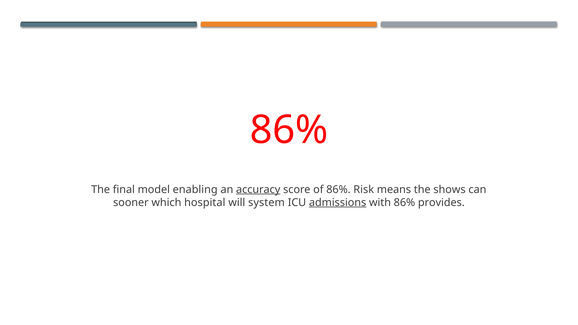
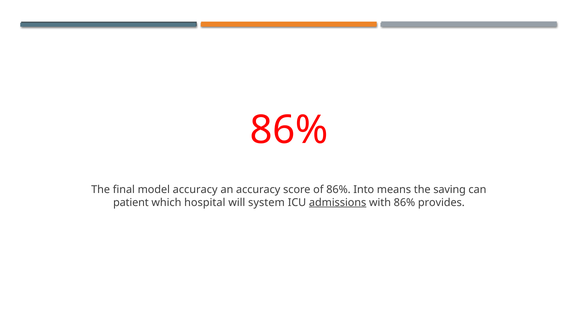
model enabling: enabling -> accuracy
accuracy at (258, 190) underline: present -> none
Risk: Risk -> Into
shows: shows -> saving
sooner: sooner -> patient
